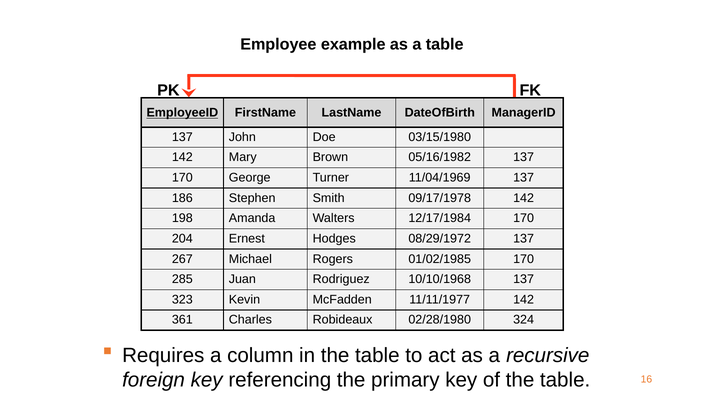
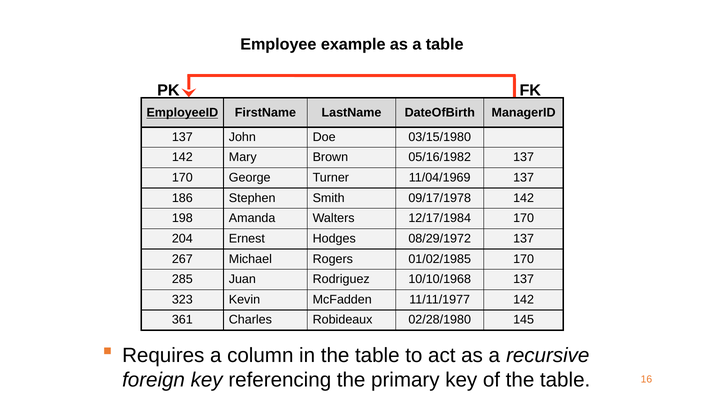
324: 324 -> 145
